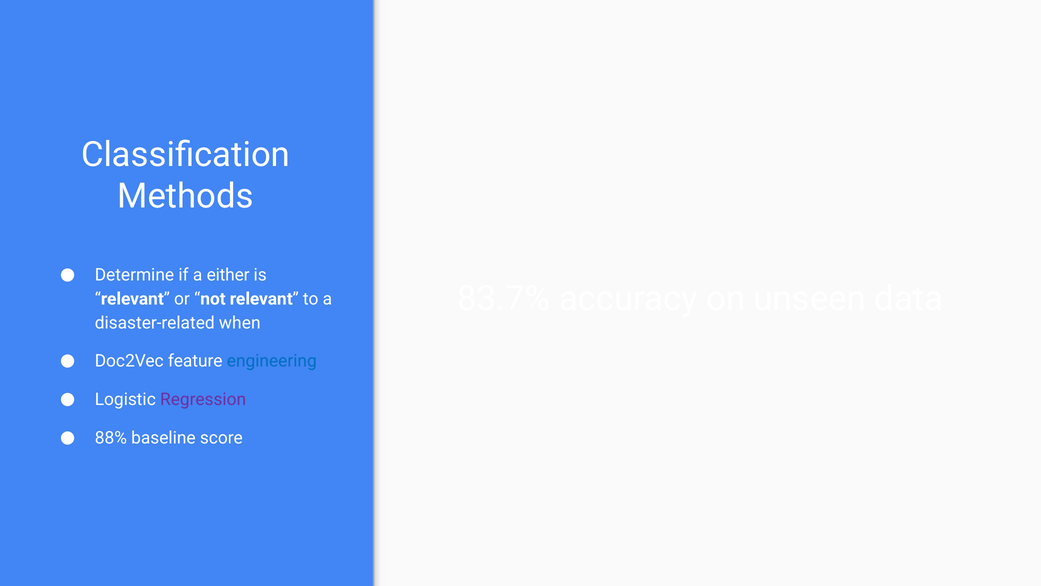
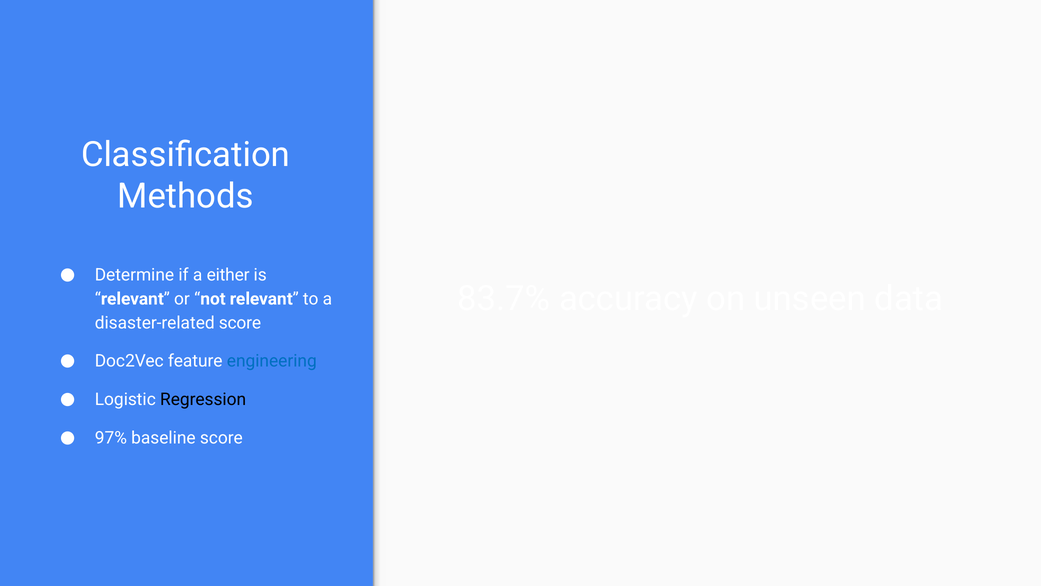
disaster-related when: when -> score
Regression colour: purple -> black
88%: 88% -> 97%
